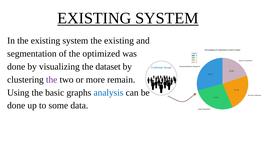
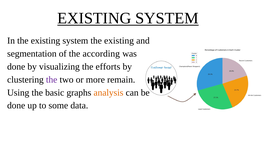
optimized: optimized -> according
dataset: dataset -> efforts
analysis colour: blue -> orange
